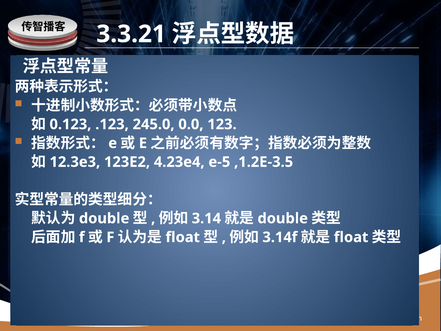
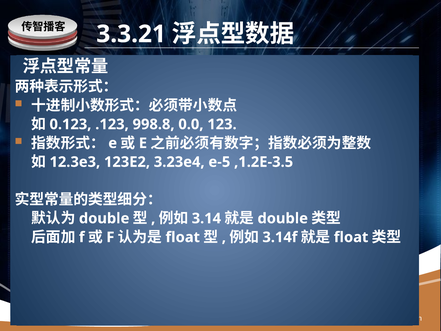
245.0: 245.0 -> 998.8
4.23e4: 4.23e4 -> 3.23e4
